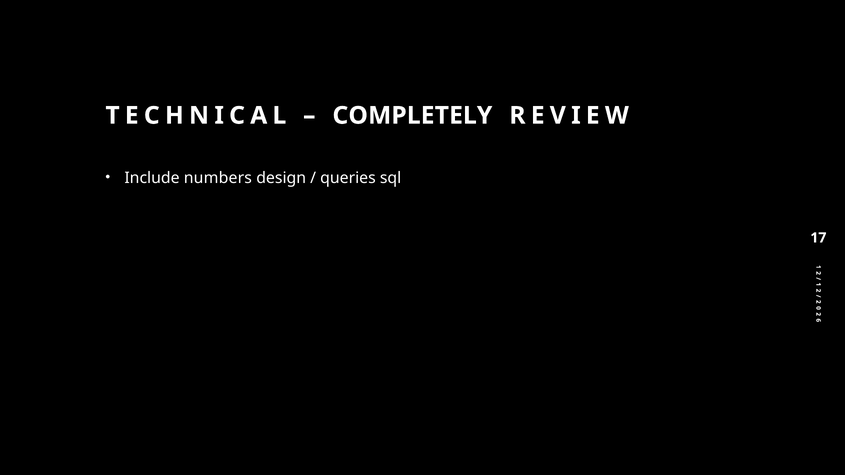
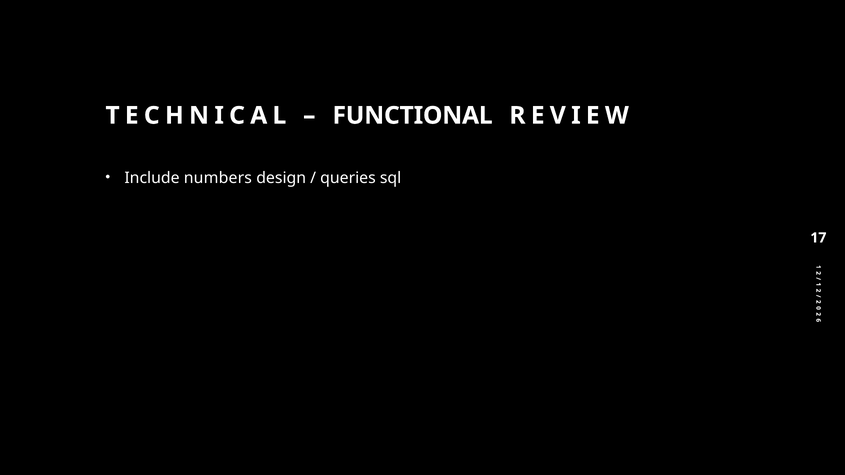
COMPLETELY: COMPLETELY -> FUNCTIONAL
